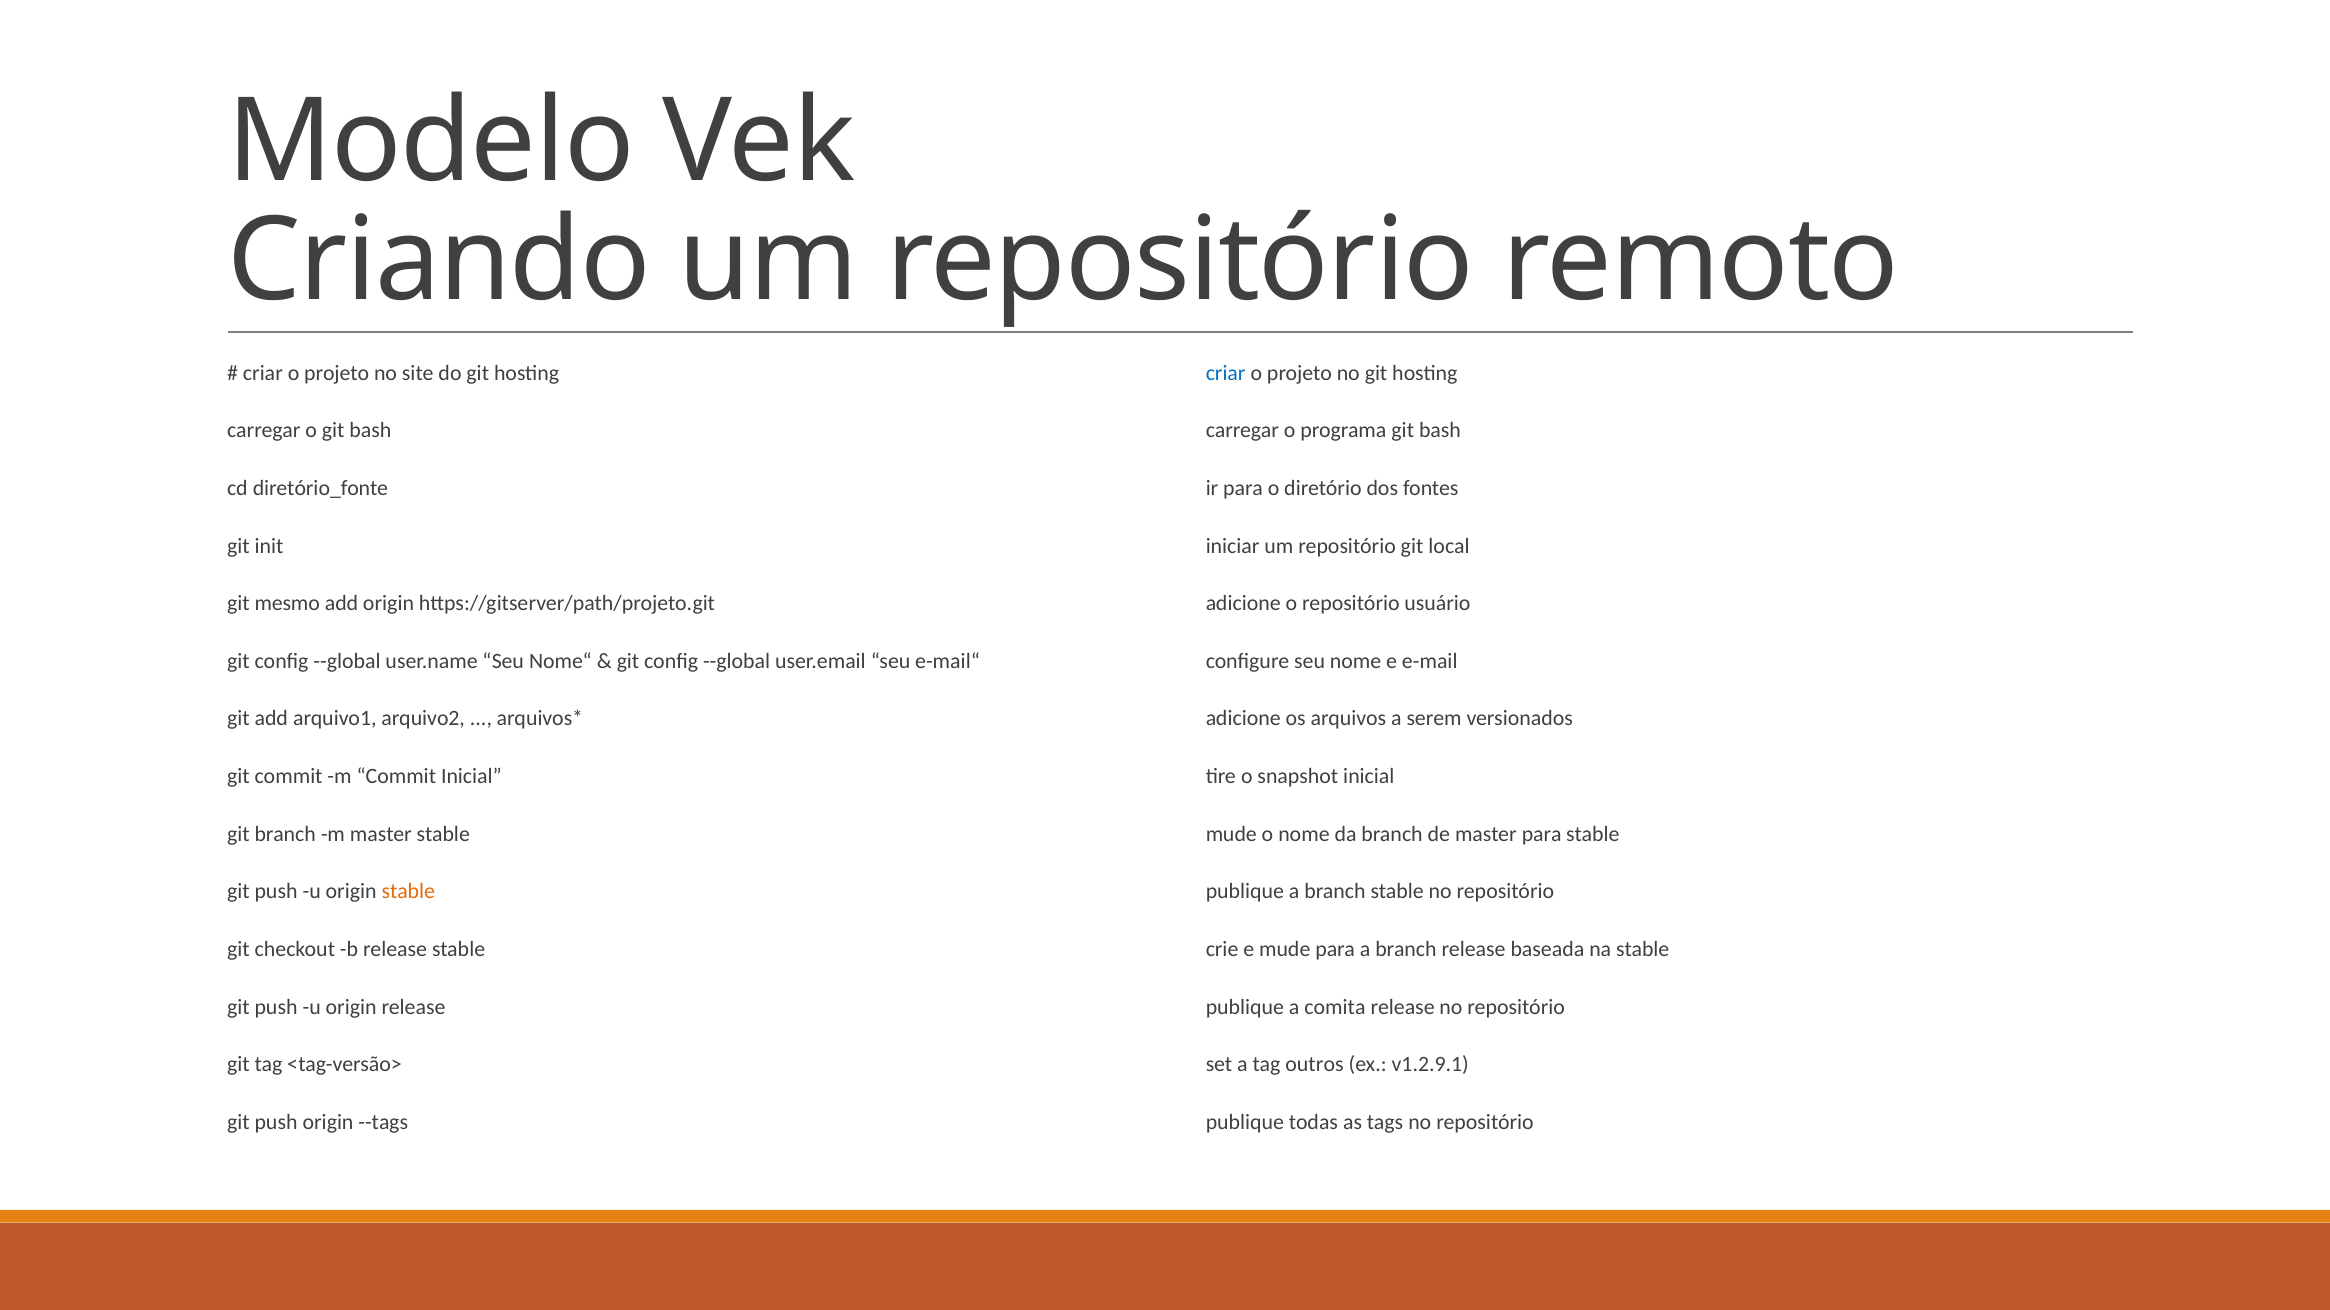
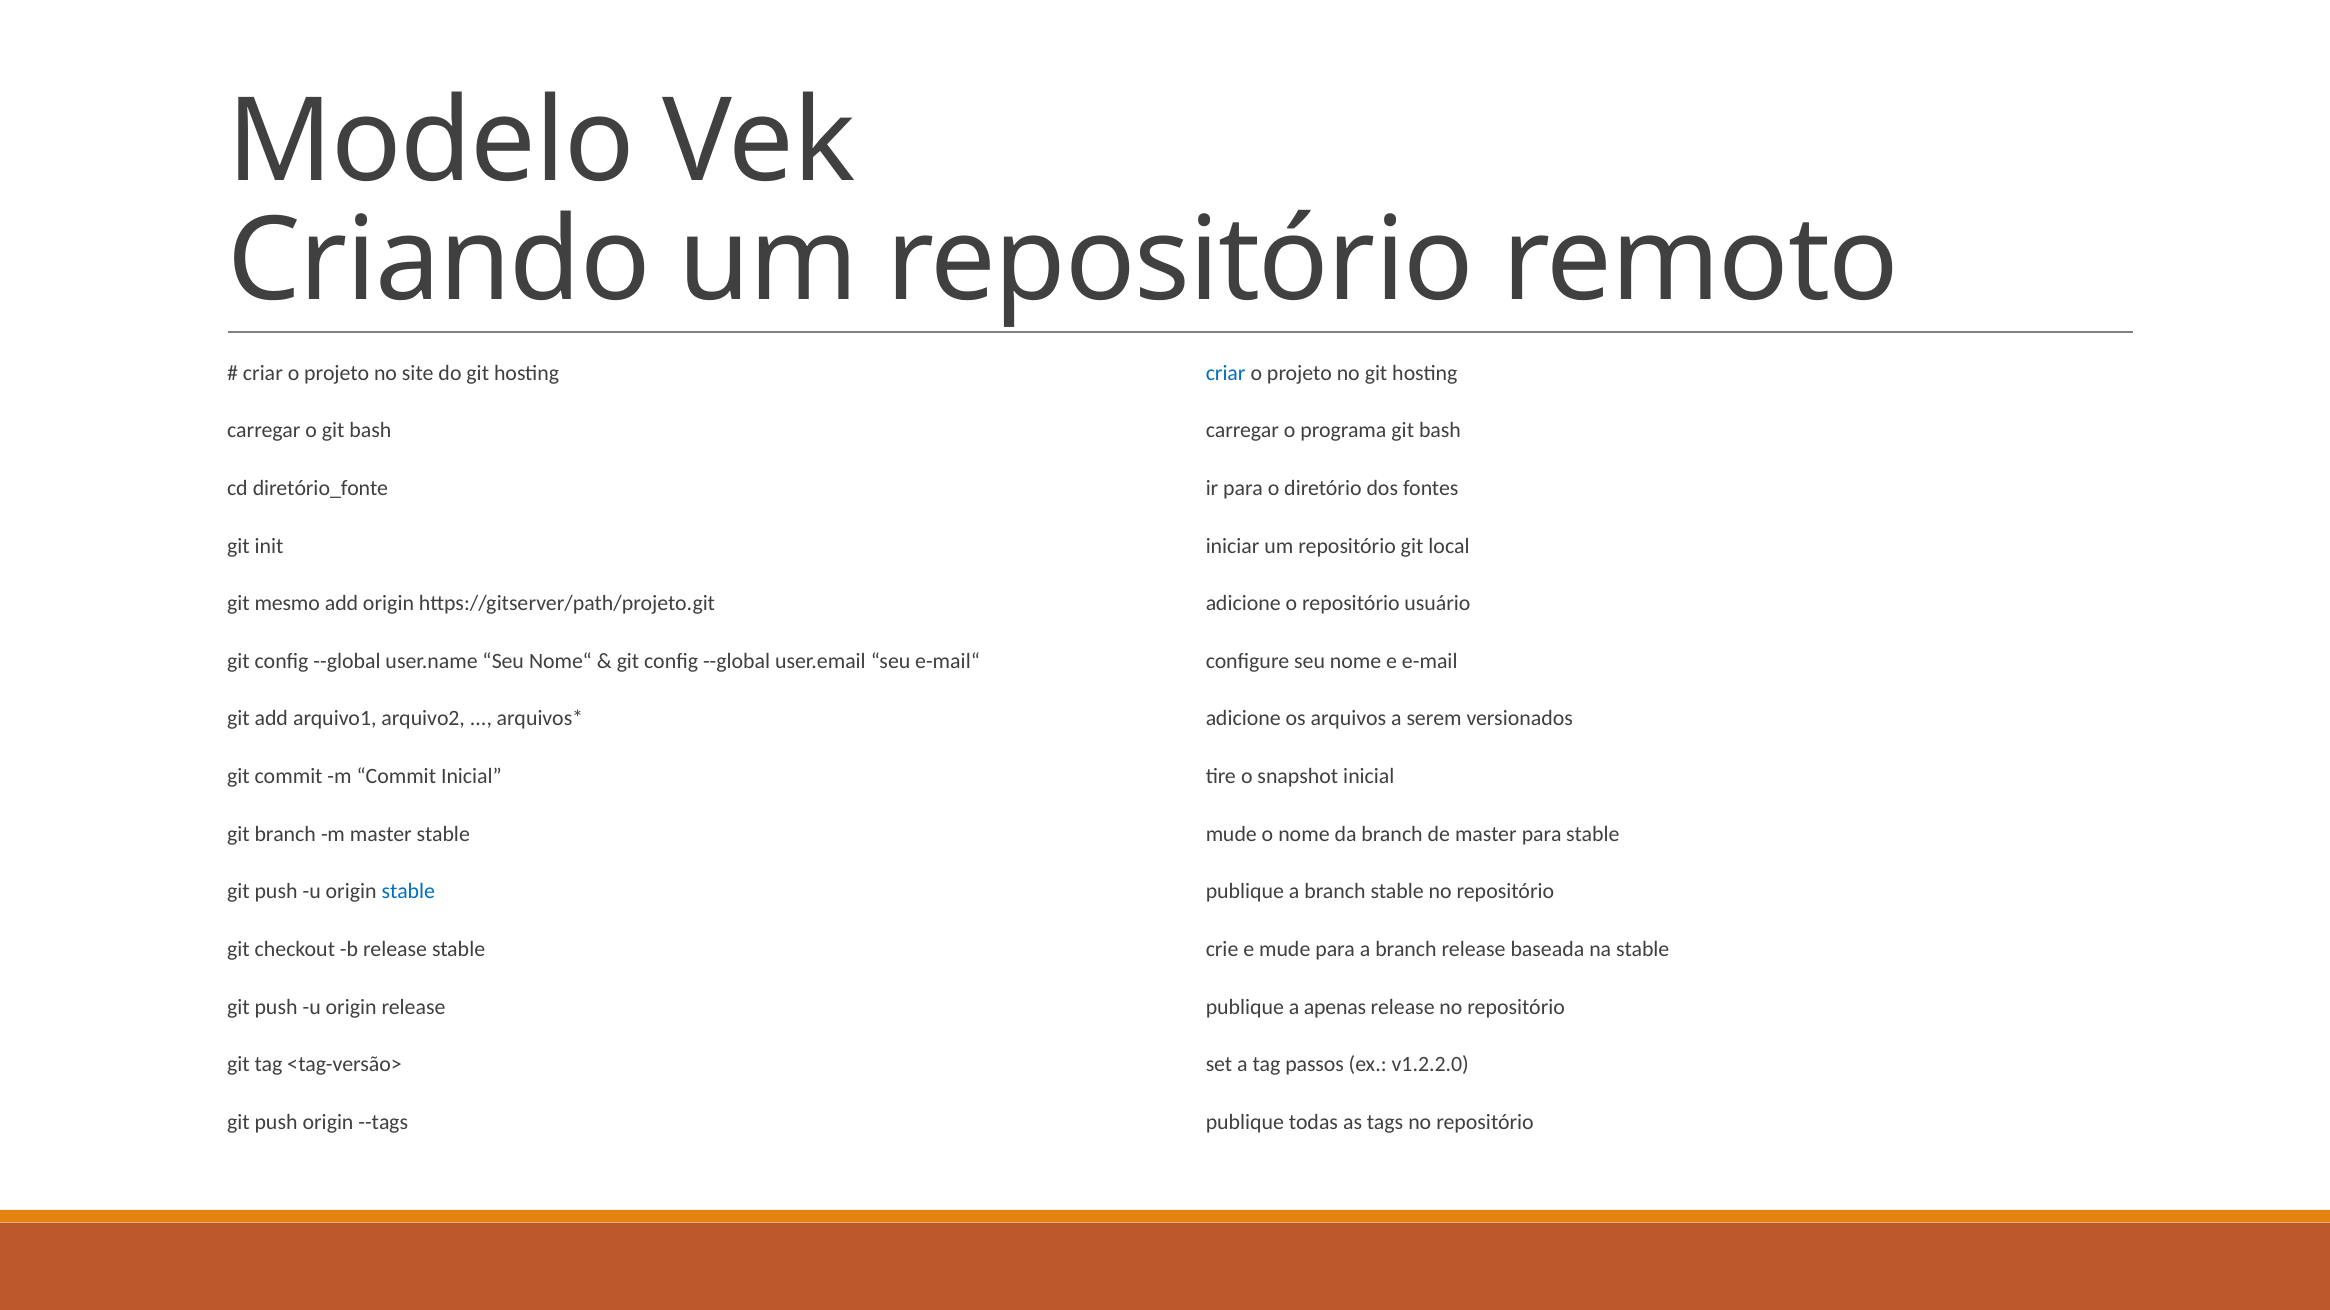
stable at (408, 892) colour: orange -> blue
comita: comita -> apenas
outros: outros -> passos
v1.2.9.1: v1.2.9.1 -> v1.2.2.0
